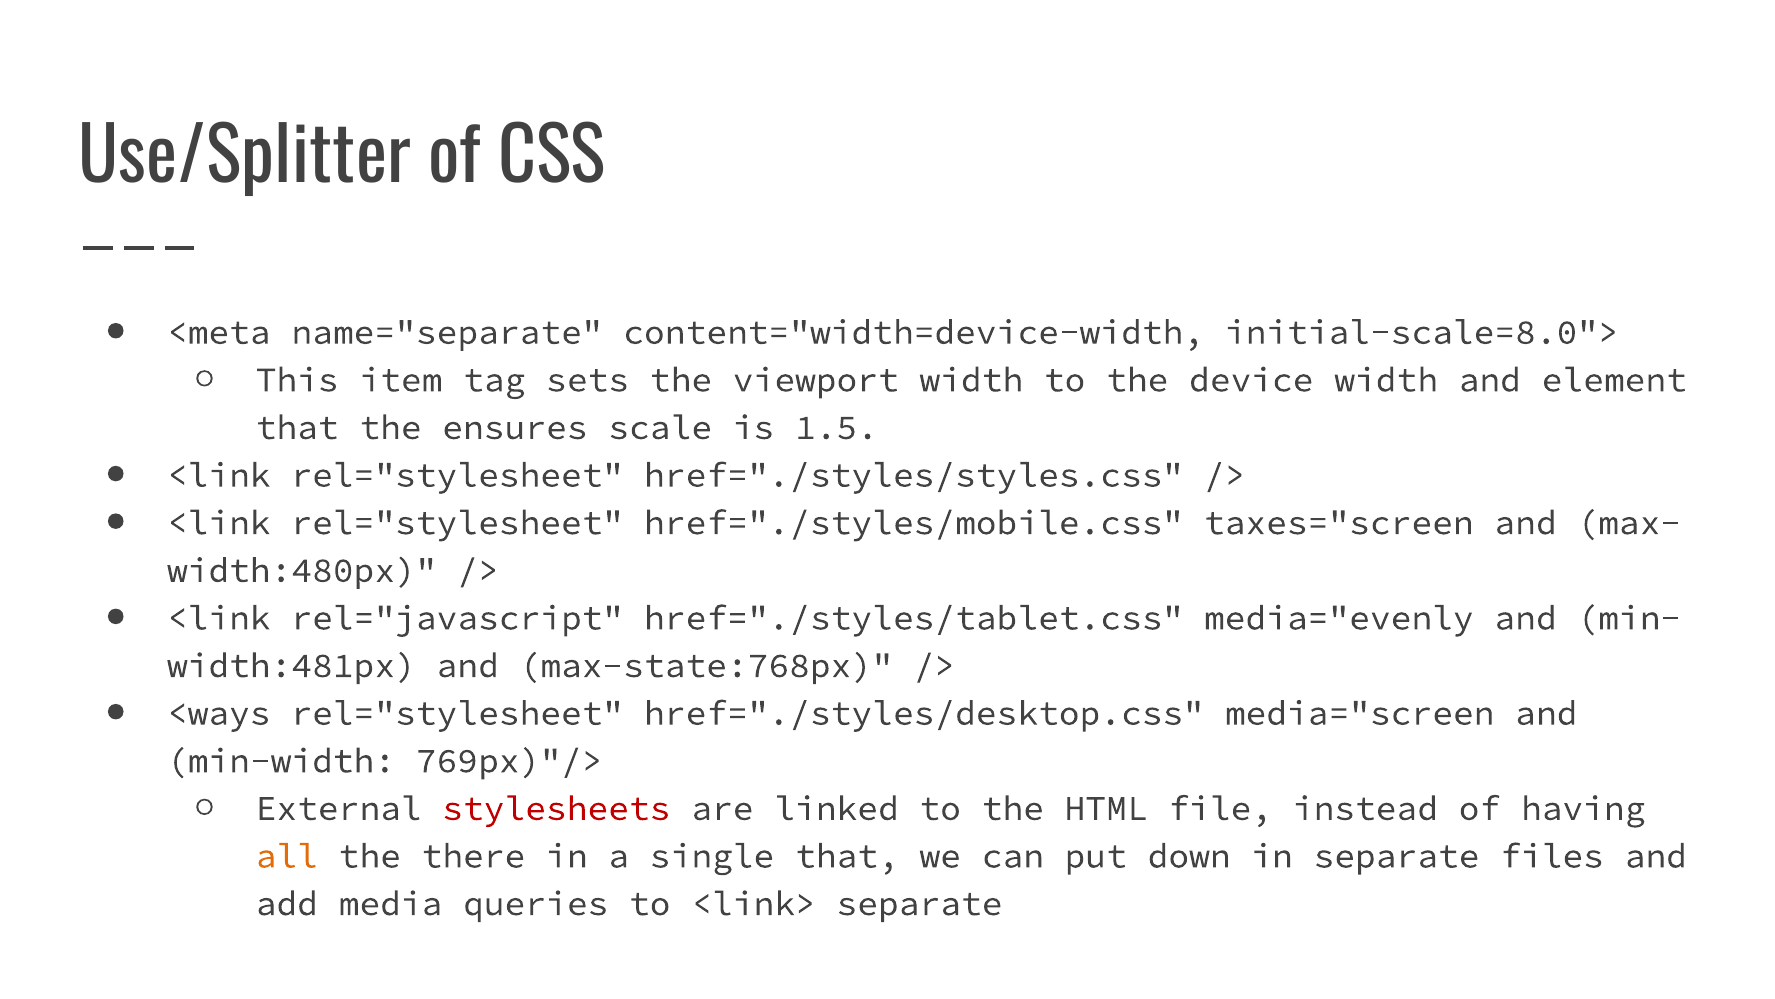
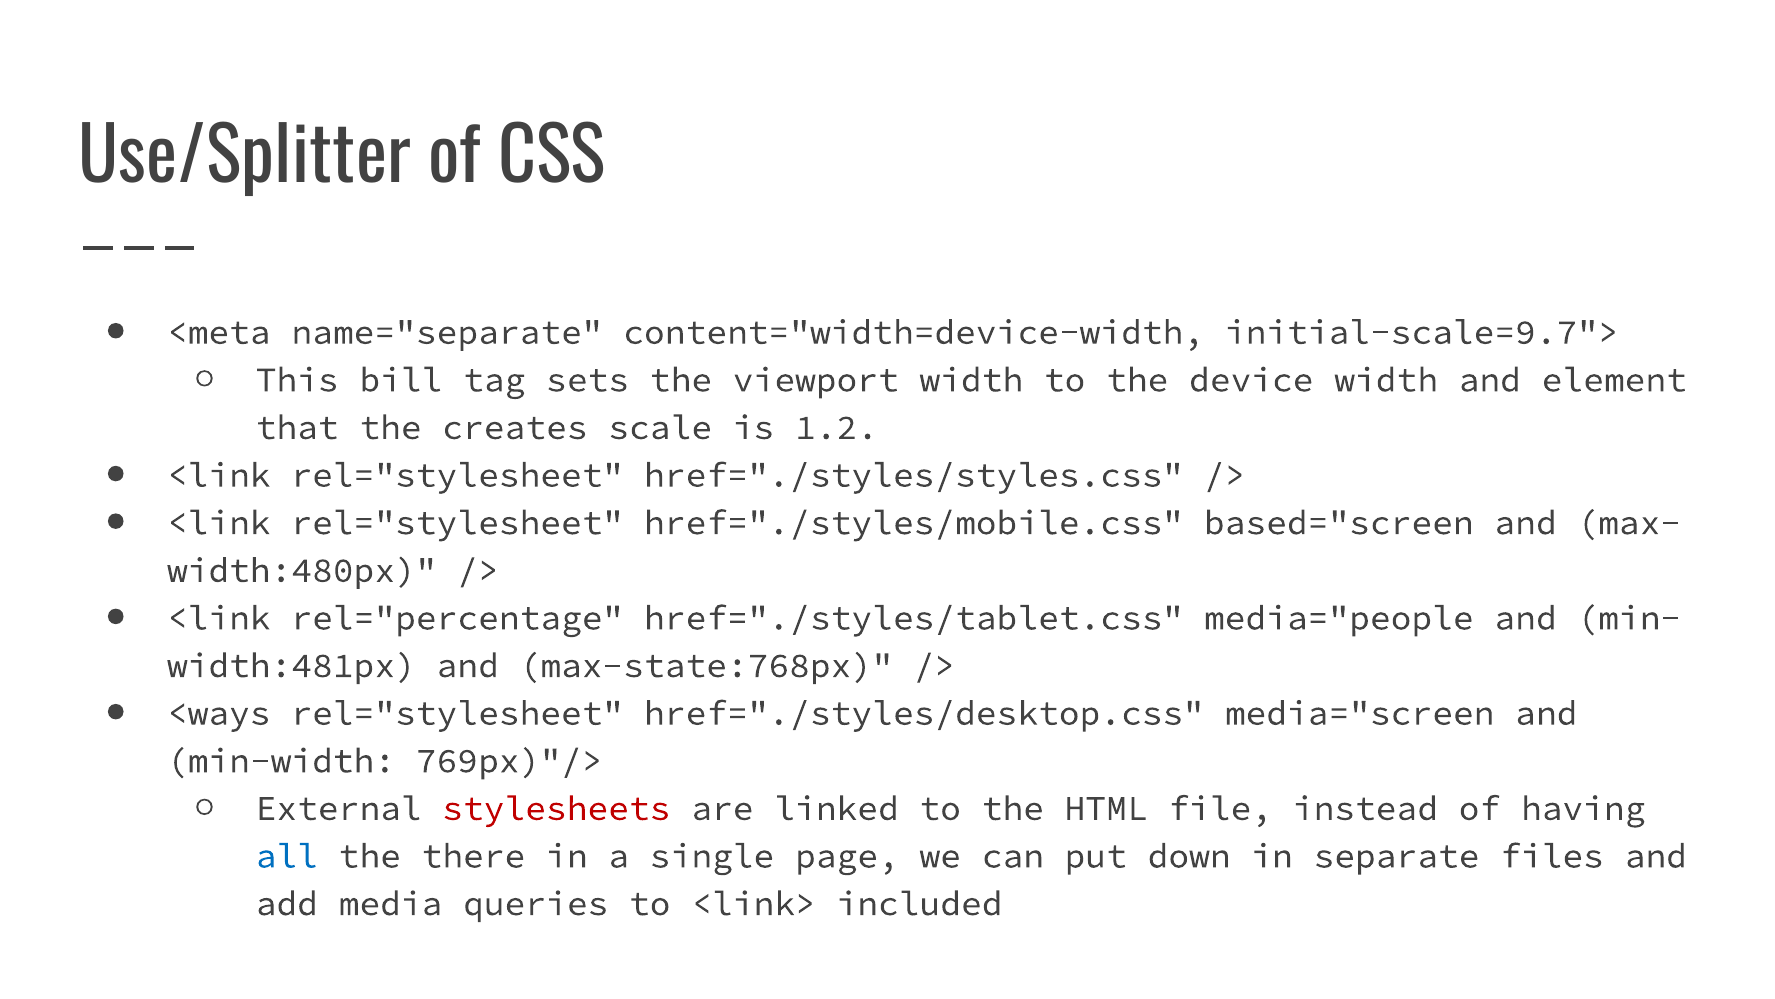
initial-scale=8.0">: initial-scale=8.0"> -> initial-scale=9.7">
item: item -> bill
ensures: ensures -> creates
1.5: 1.5 -> 1.2
taxes="screen: taxes="screen -> based="screen
rel="javascript: rel="javascript -> rel="percentage
media="evenly: media="evenly -> media="people
all colour: orange -> blue
single that: that -> page
<link> separate: separate -> included
